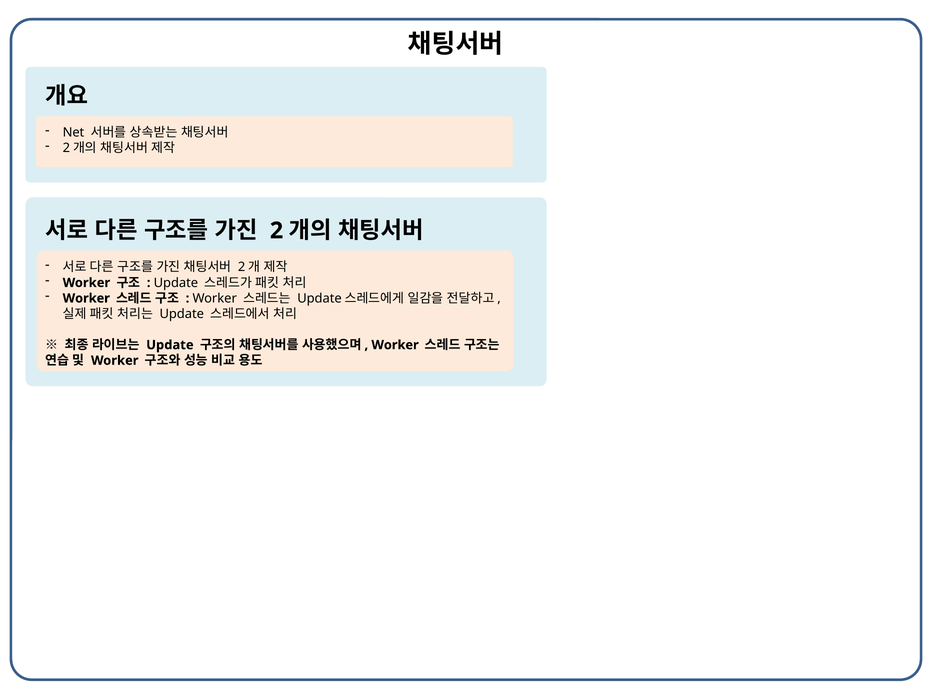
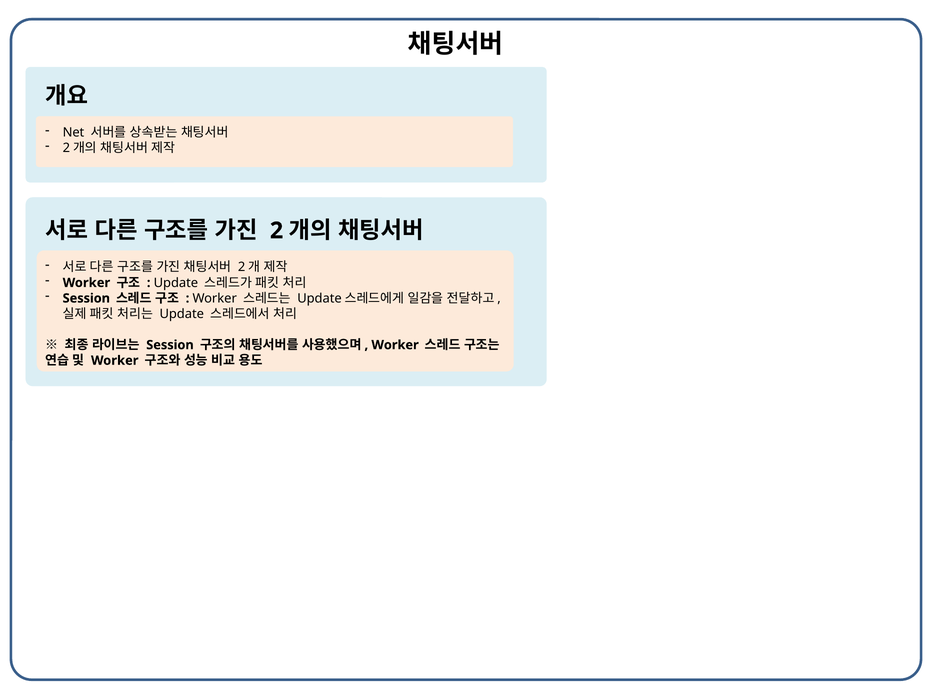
Worker at (86, 298): Worker -> Session
Update at (170, 345): Update -> Session
